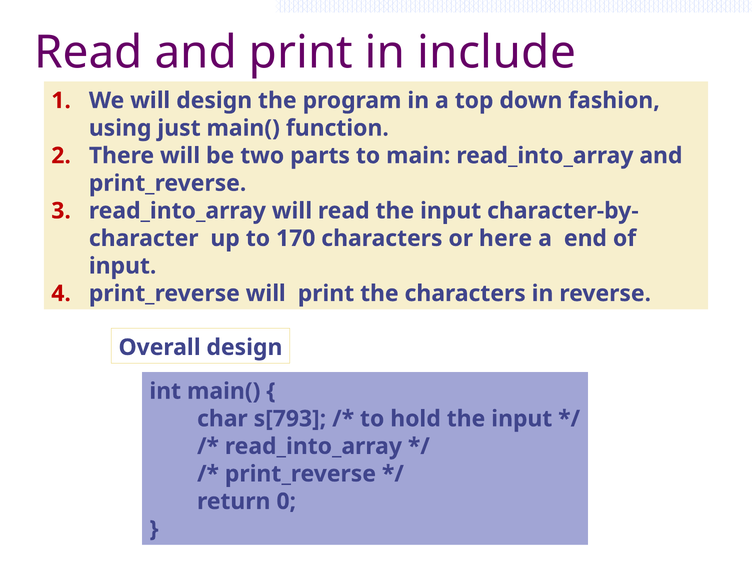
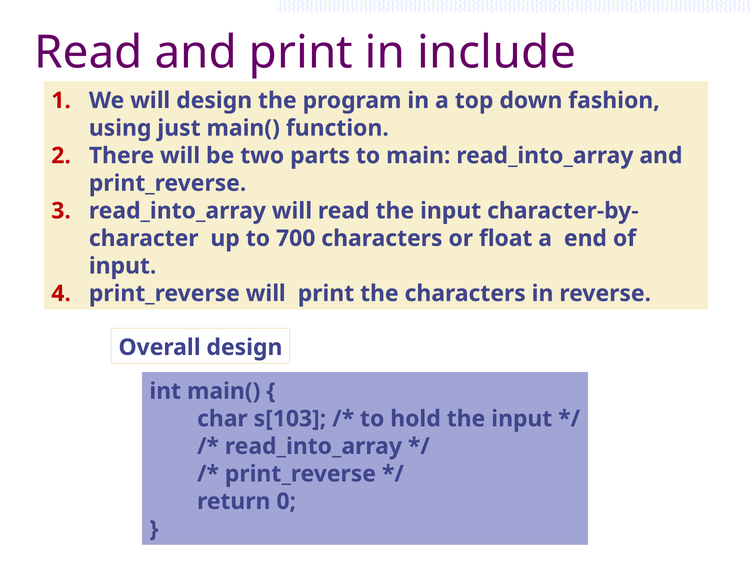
170: 170 -> 700
here: here -> float
s[793: s[793 -> s[103
